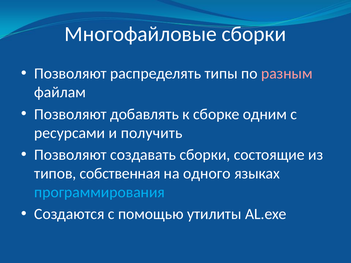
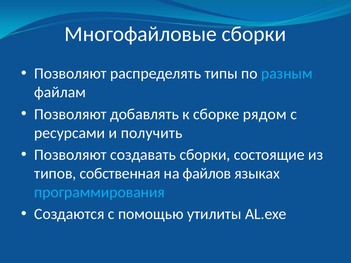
разным colour: pink -> light blue
одним: одним -> рядом
одного: одного -> файлов
